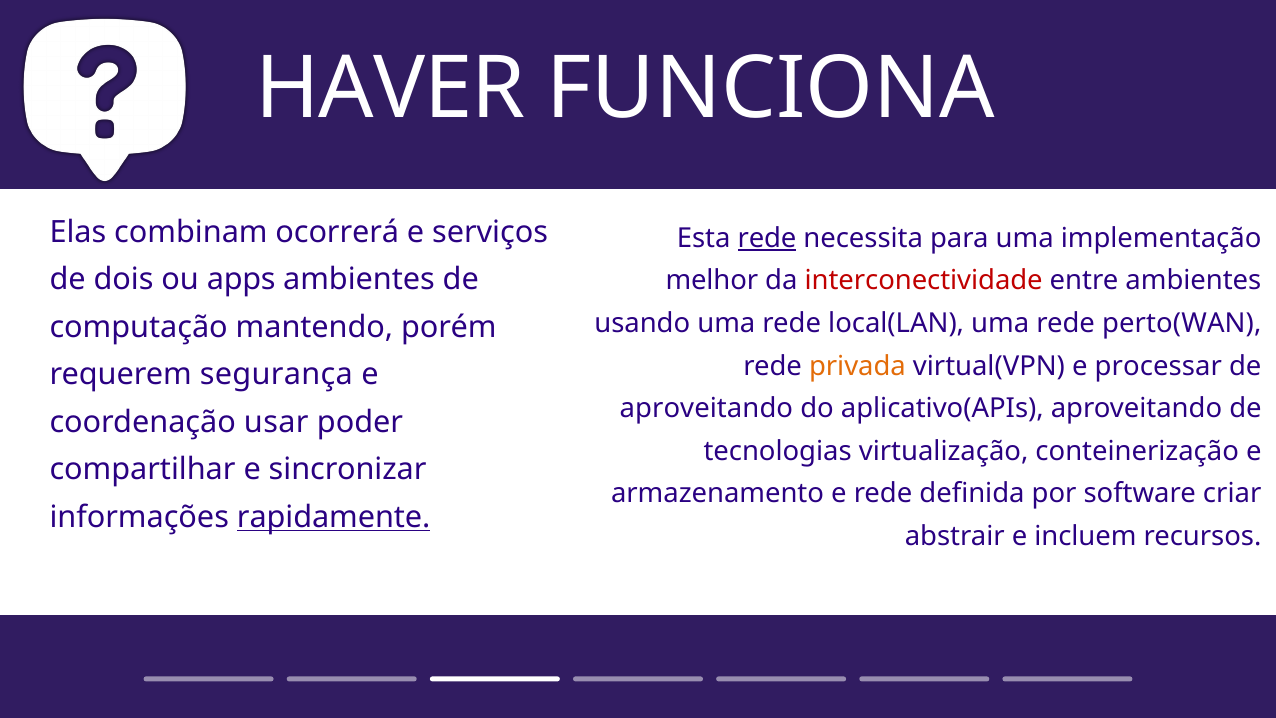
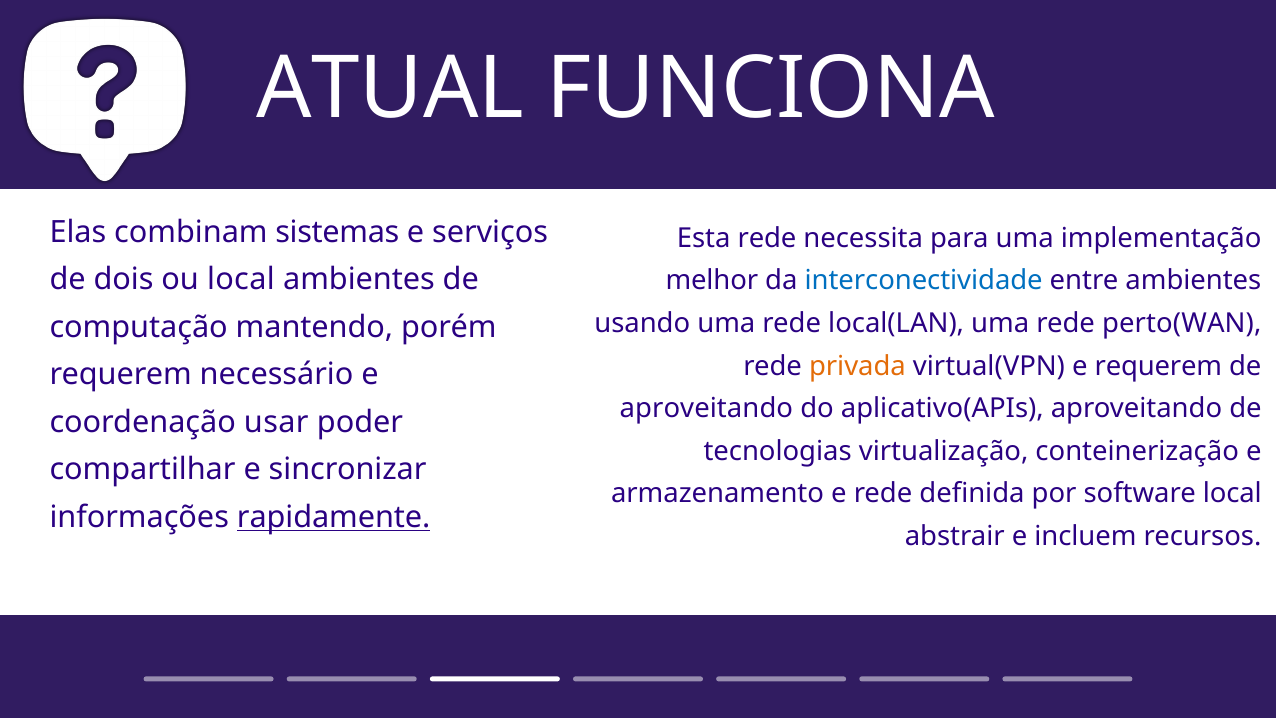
HAVER: HAVER -> ATUAL
ocorrerá: ocorrerá -> sistemas
rede at (767, 238) underline: present -> none
ou apps: apps -> local
interconectividade colour: red -> blue
e processar: processar -> requerem
segurança: segurança -> necessário
software criar: criar -> local
